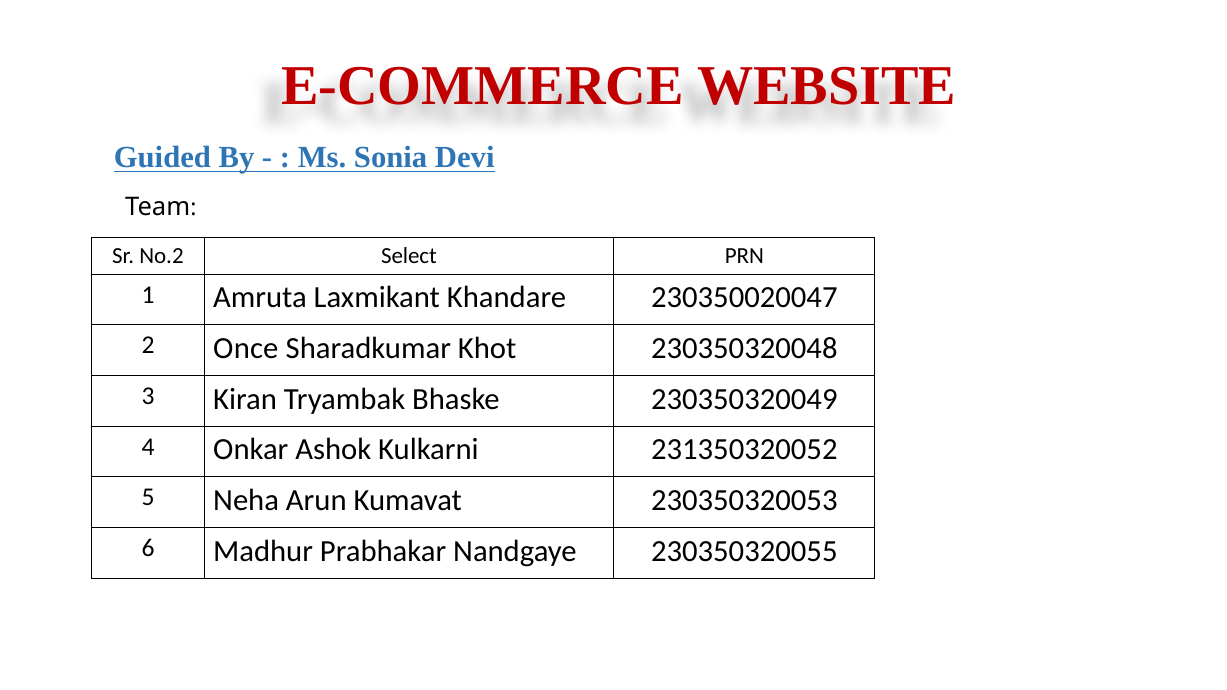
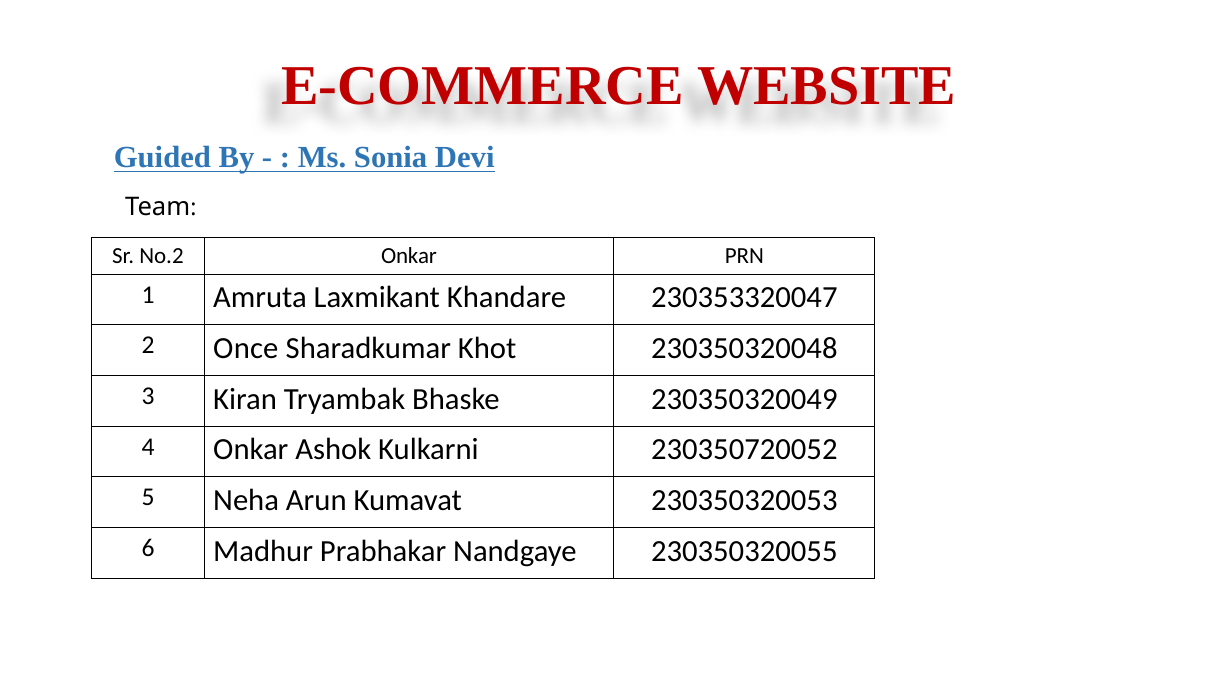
No.2 Select: Select -> Onkar
230350020047: 230350020047 -> 230353320047
231350320052: 231350320052 -> 230350720052
